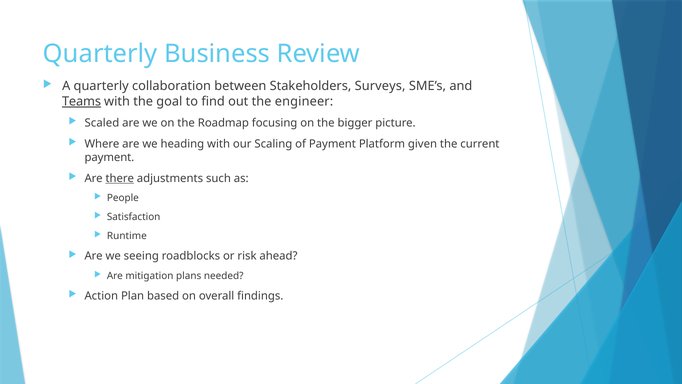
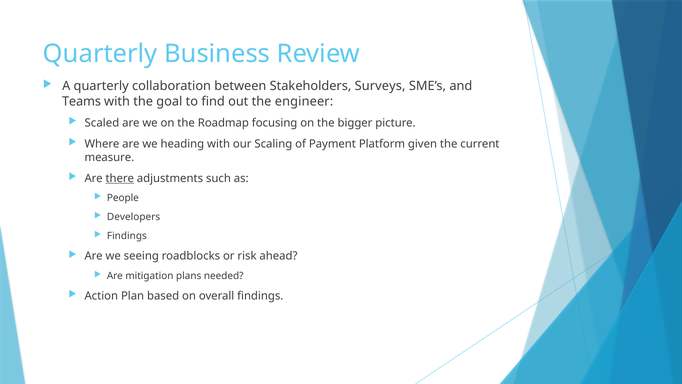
Teams underline: present -> none
payment at (109, 157): payment -> measure
Satisfaction: Satisfaction -> Developers
Runtime at (127, 236): Runtime -> Findings
